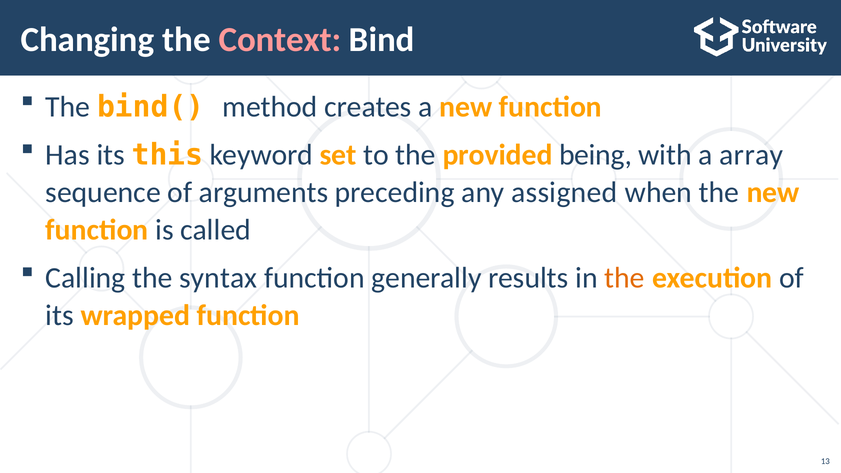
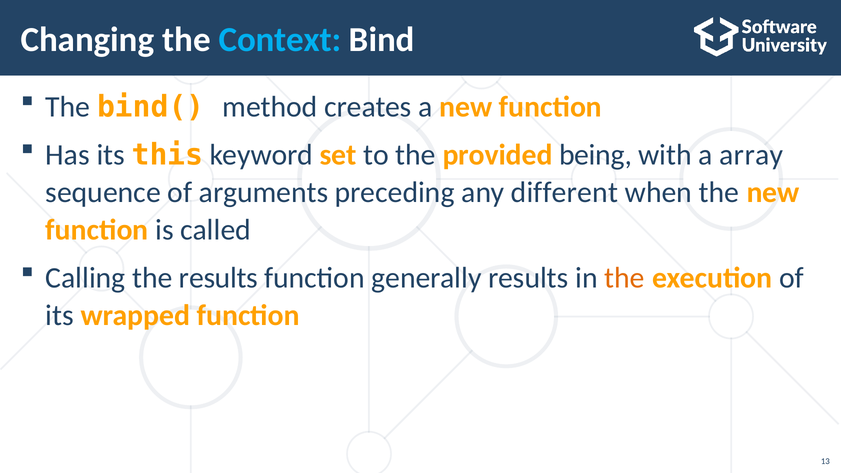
Context colour: pink -> light blue
assigned: assigned -> different
the syntax: syntax -> results
